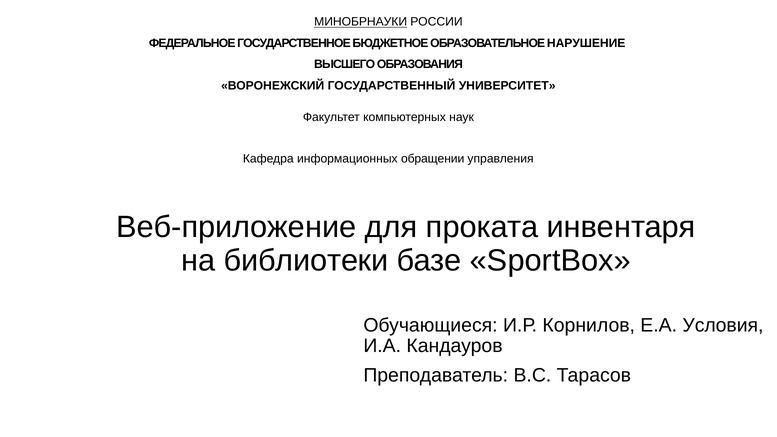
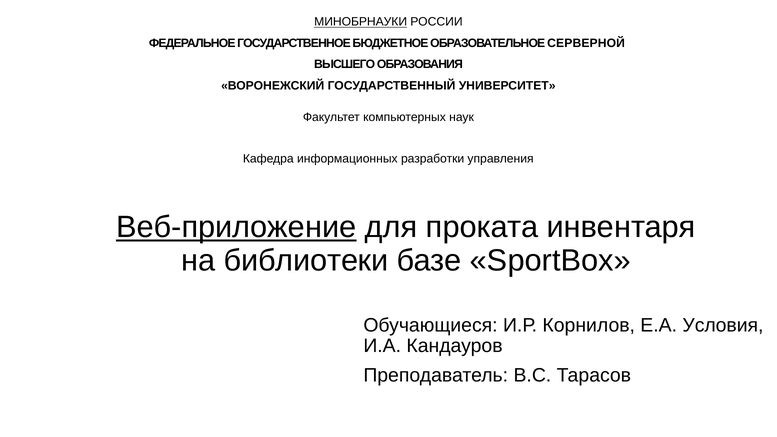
НАРУШЕНИЕ: НАРУШЕНИЕ -> СЕРВЕРНОЙ
обращении: обращении -> разработки
Веб-приложение underline: none -> present
